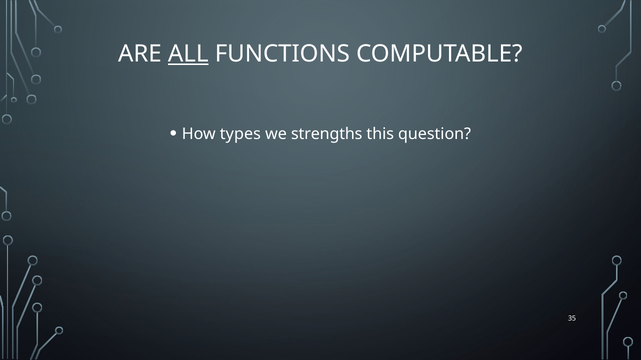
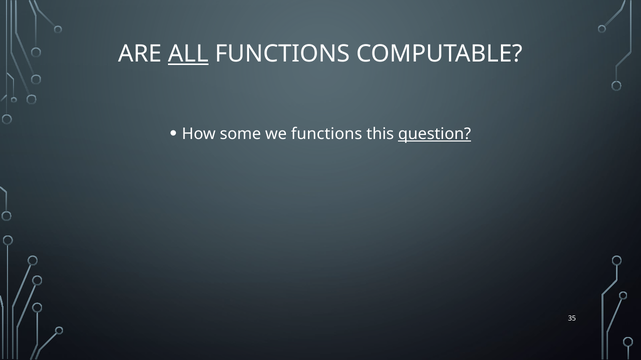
types: types -> some
we strengths: strengths -> functions
question underline: none -> present
